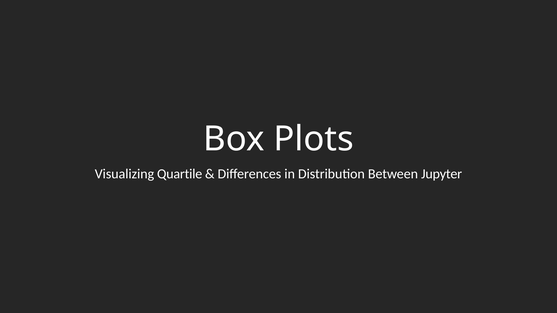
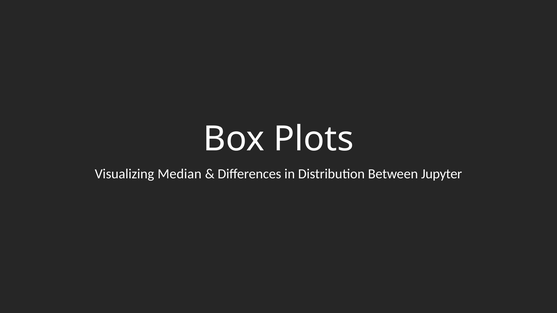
Quartile: Quartile -> Median
